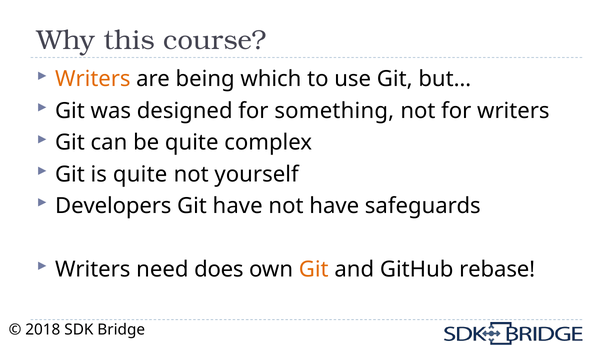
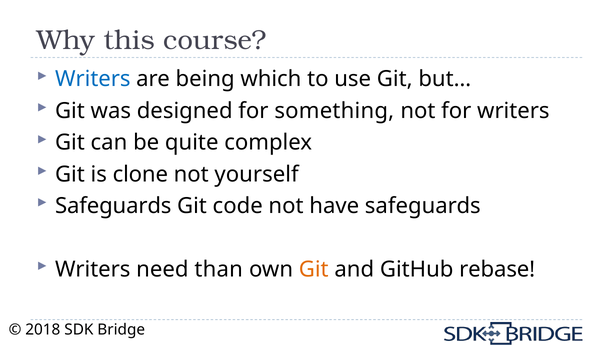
Writers at (93, 79) colour: orange -> blue
is quite: quite -> clone
Developers at (113, 206): Developers -> Safeguards
Git have: have -> code
does: does -> than
